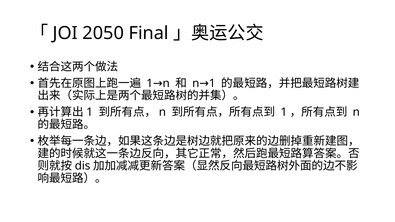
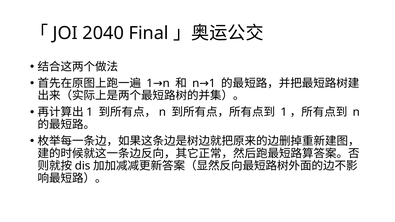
2050: 2050 -> 2040
